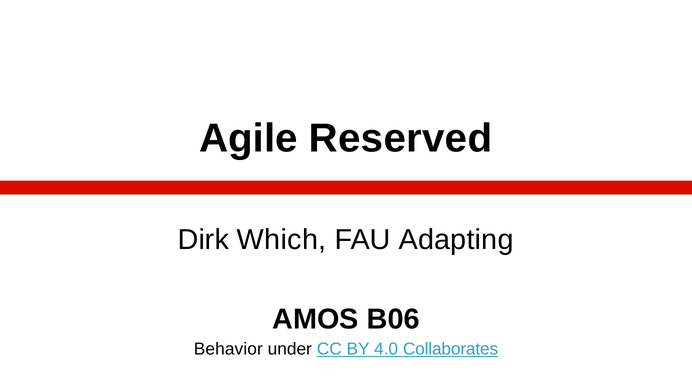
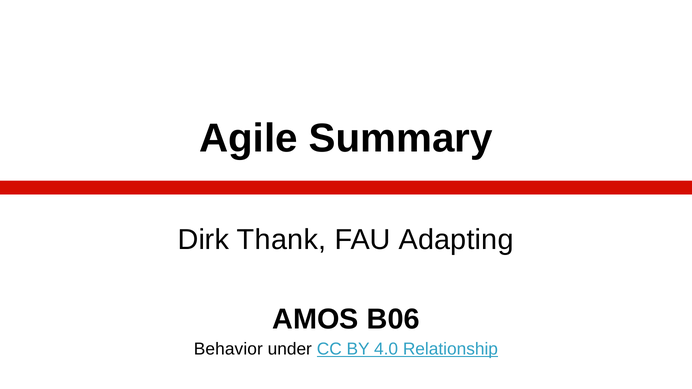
Reserved: Reserved -> Summary
Which: Which -> Thank
Collaborates: Collaborates -> Relationship
